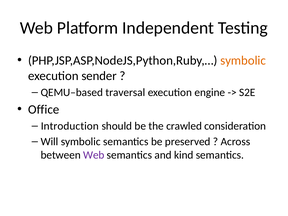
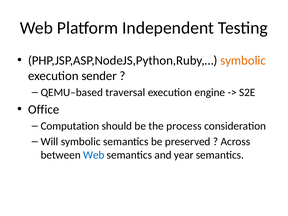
Introduction: Introduction -> Computation
crawled: crawled -> process
Web at (94, 155) colour: purple -> blue
kind: kind -> year
